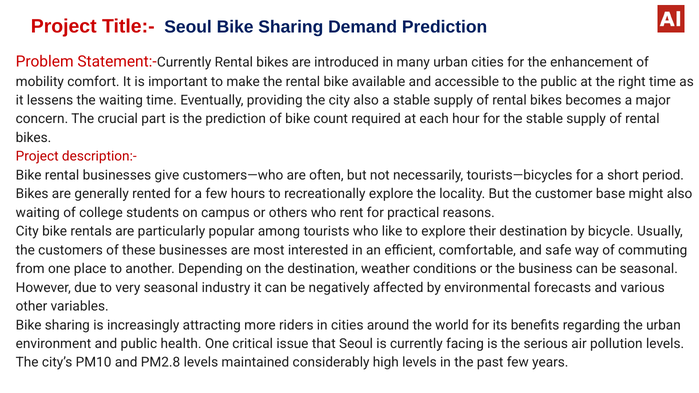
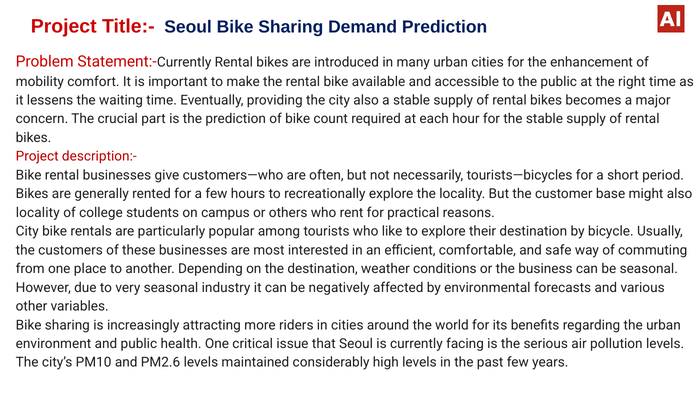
waiting at (38, 213): waiting -> locality
PM2.8: PM2.8 -> PM2.6
